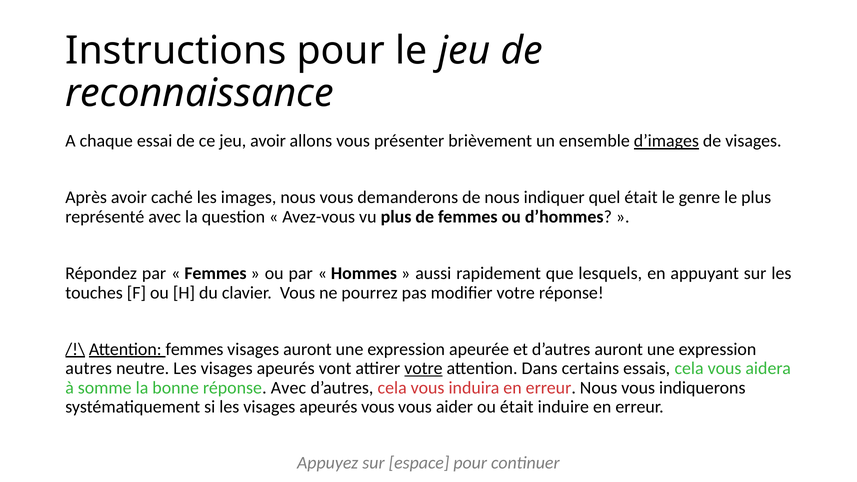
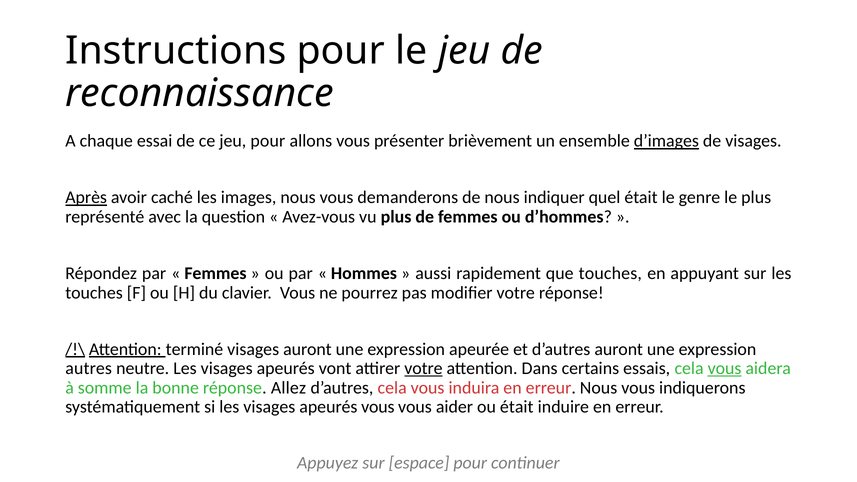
jeu avoir: avoir -> pour
Après underline: none -> present
que lesquels: lesquels -> touches
Attention femmes: femmes -> terminé
vous at (725, 368) underline: none -> present
réponse Avec: Avec -> Allez
